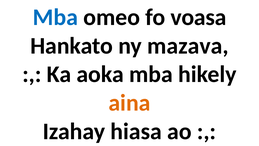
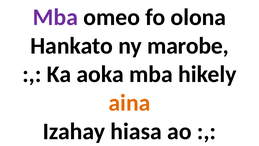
Mba at (55, 17) colour: blue -> purple
voasa: voasa -> olona
mazava: mazava -> marobe
